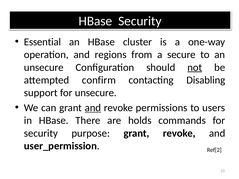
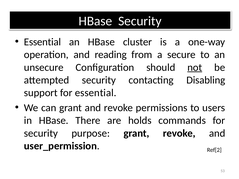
regions: regions -> reading
attempted confirm: confirm -> security
for unsecure: unsecure -> essential
and at (93, 108) underline: present -> none
